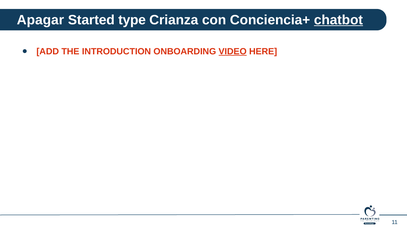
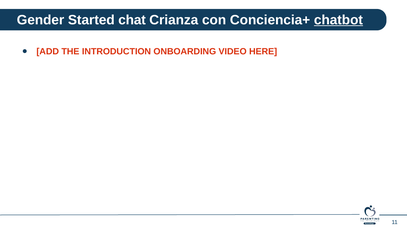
Apagar: Apagar -> Gender
type: type -> chat
VIDEO underline: present -> none
